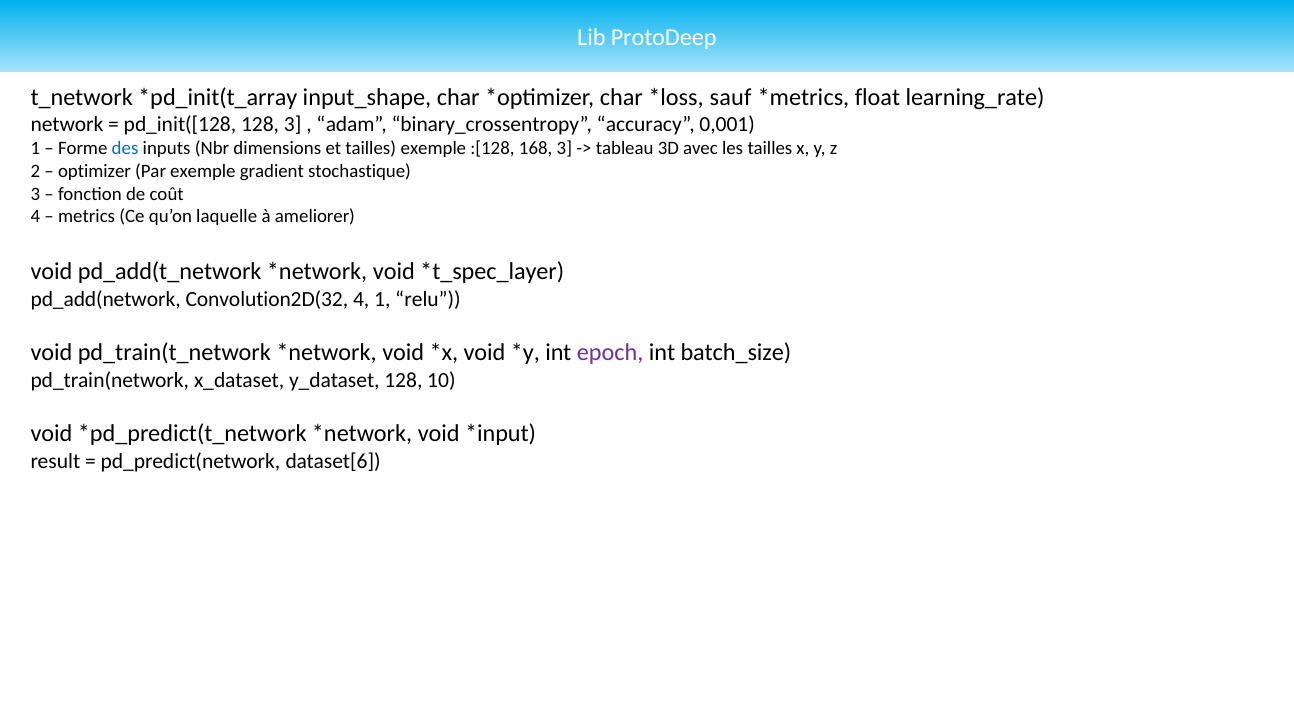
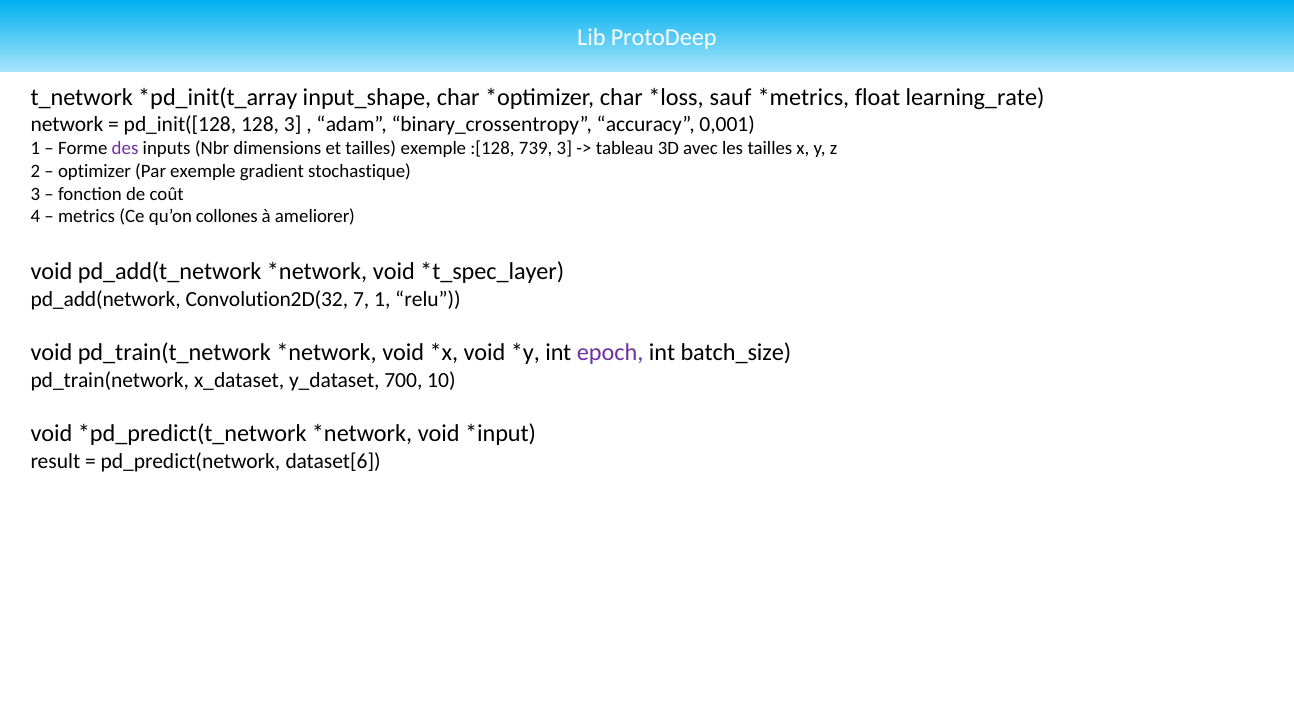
des colour: blue -> purple
168: 168 -> 739
laquelle: laquelle -> collones
Convolution2D(32 4: 4 -> 7
y_dataset 128: 128 -> 700
